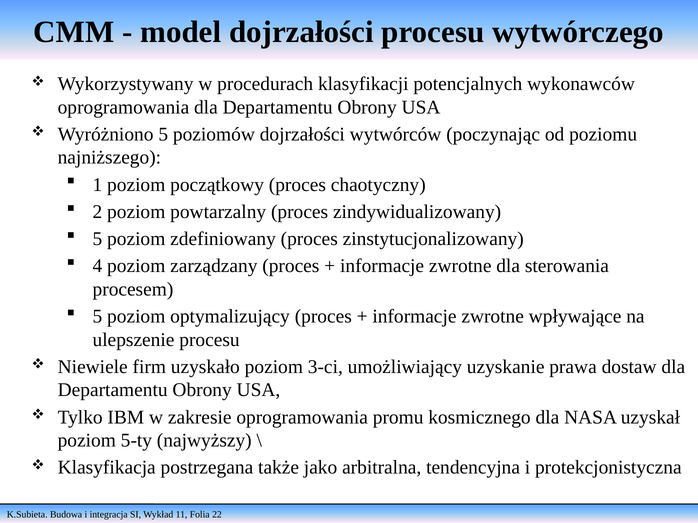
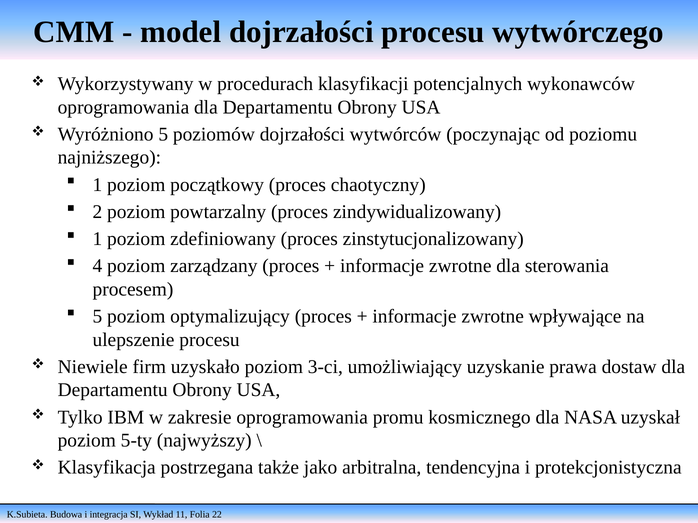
5 at (97, 239): 5 -> 1
